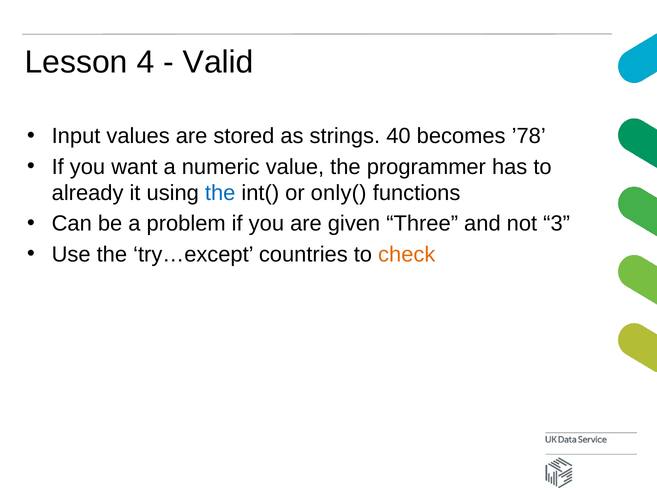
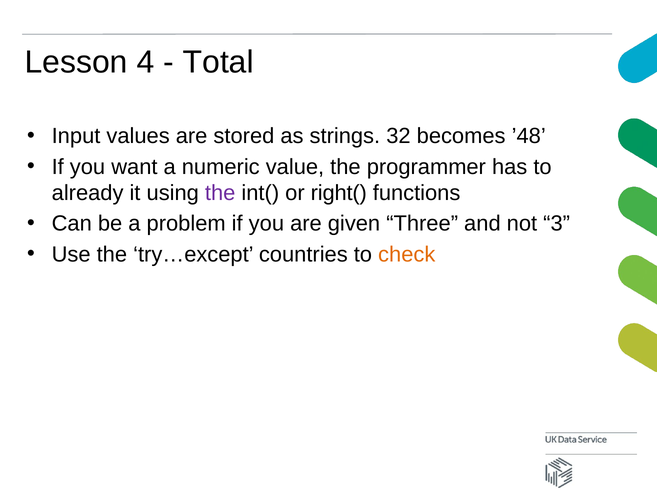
Valid: Valid -> Total
40: 40 -> 32
’78: ’78 -> ’48
the at (220, 193) colour: blue -> purple
only(: only( -> right(
